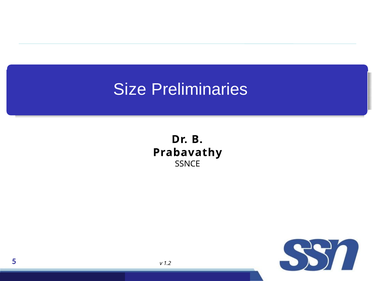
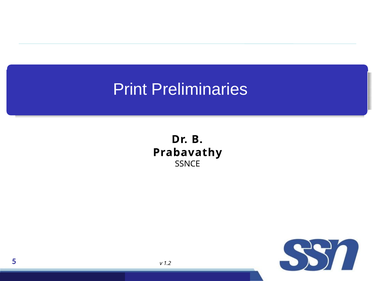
Size: Size -> Print
